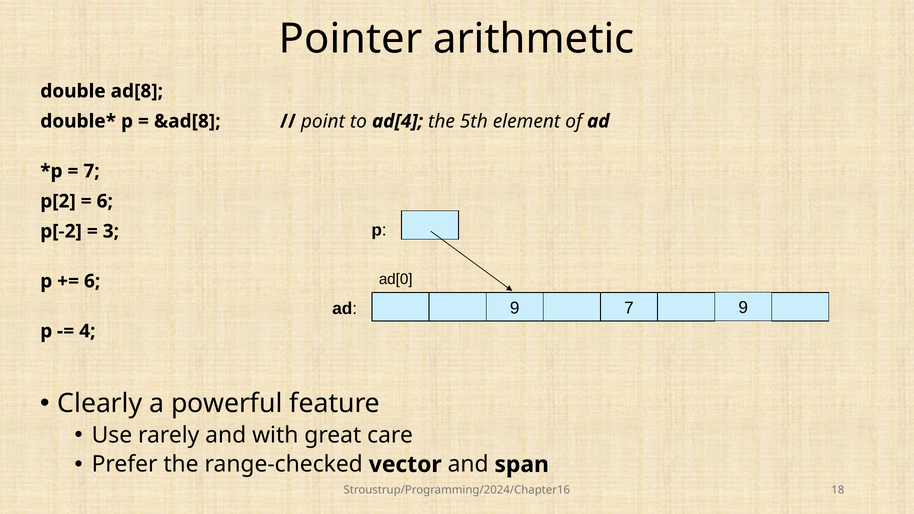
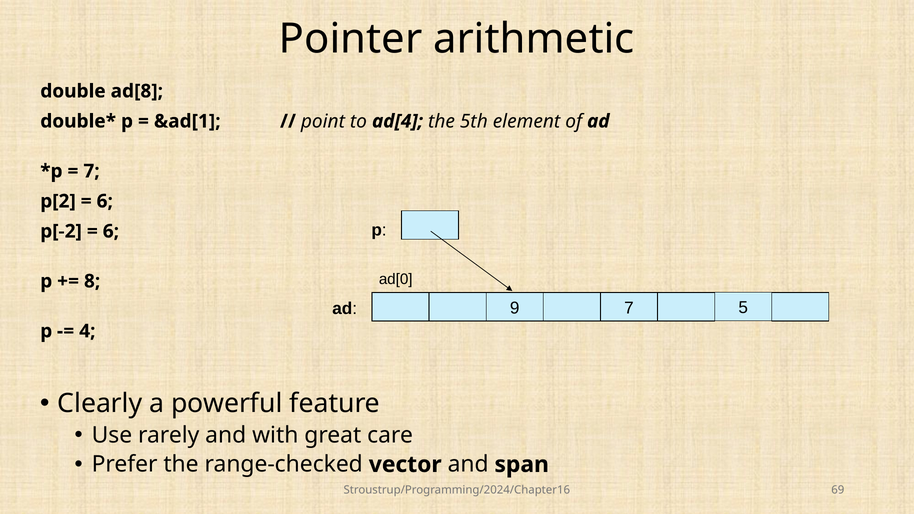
&ad[8: &ad[8 -> &ad[1
3 at (111, 231): 3 -> 6
6 at (92, 281): 6 -> 8
9 9: 9 -> 5
18: 18 -> 69
